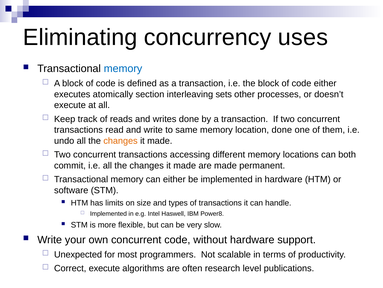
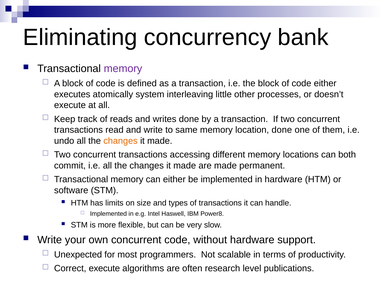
uses: uses -> bank
memory at (123, 68) colour: blue -> purple
section: section -> system
sets: sets -> little
